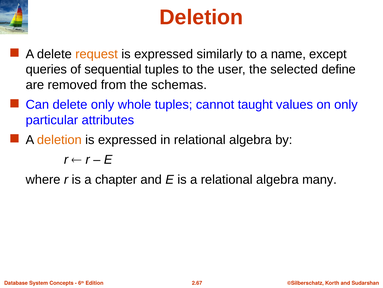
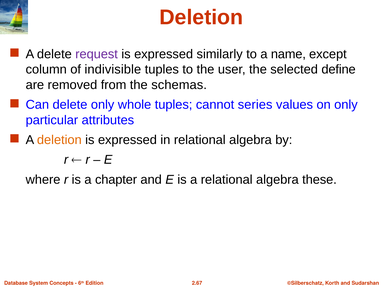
request colour: orange -> purple
queries: queries -> column
sequential: sequential -> indivisible
taught: taught -> series
many: many -> these
